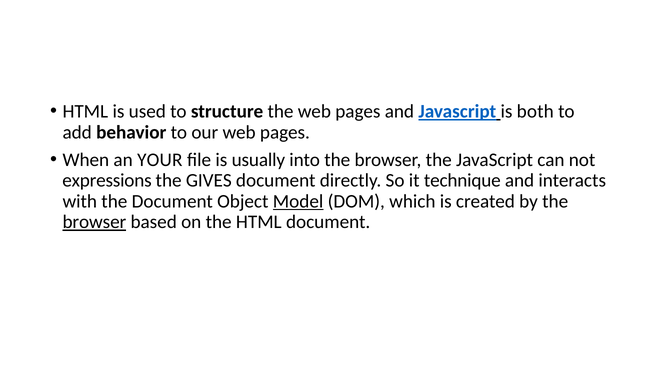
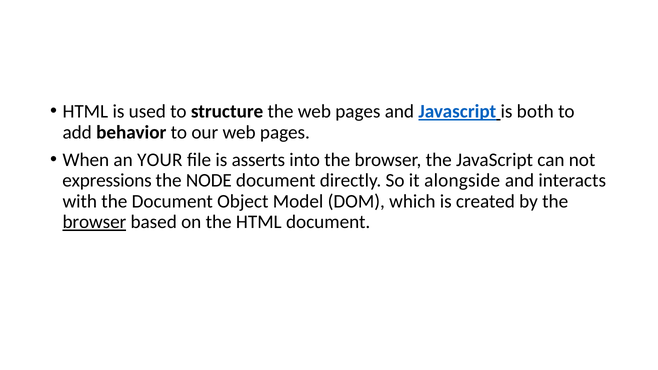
usually: usually -> asserts
GIVES: GIVES -> NODE
technique: technique -> alongside
Model underline: present -> none
